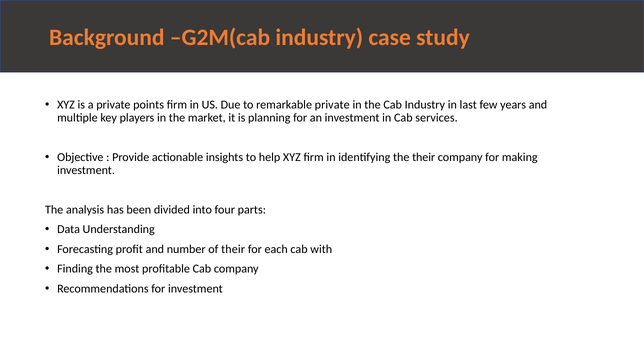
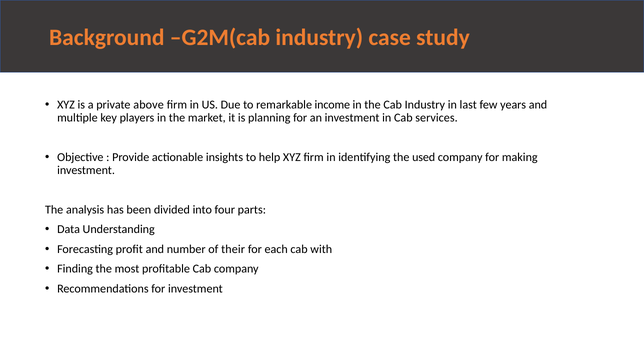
points: points -> above
remarkable private: private -> income
the their: their -> used
